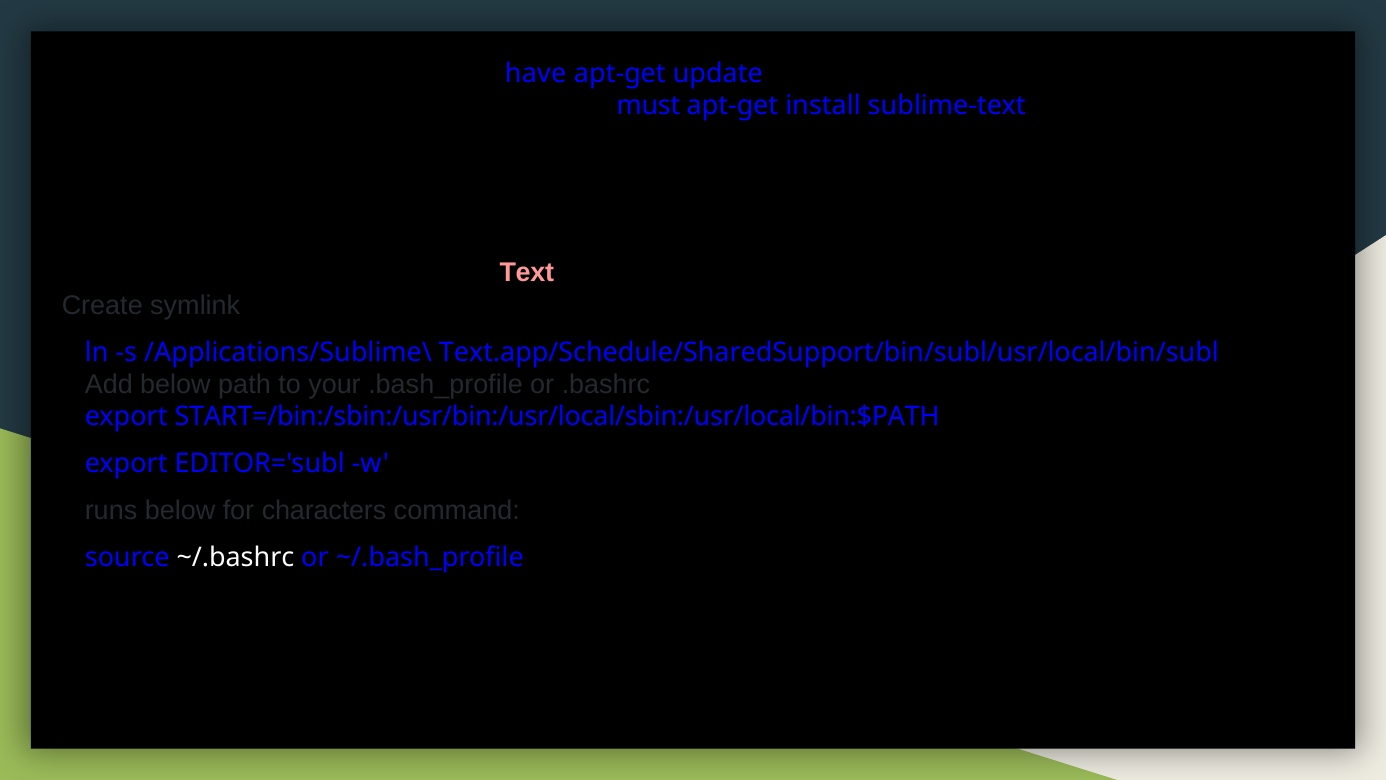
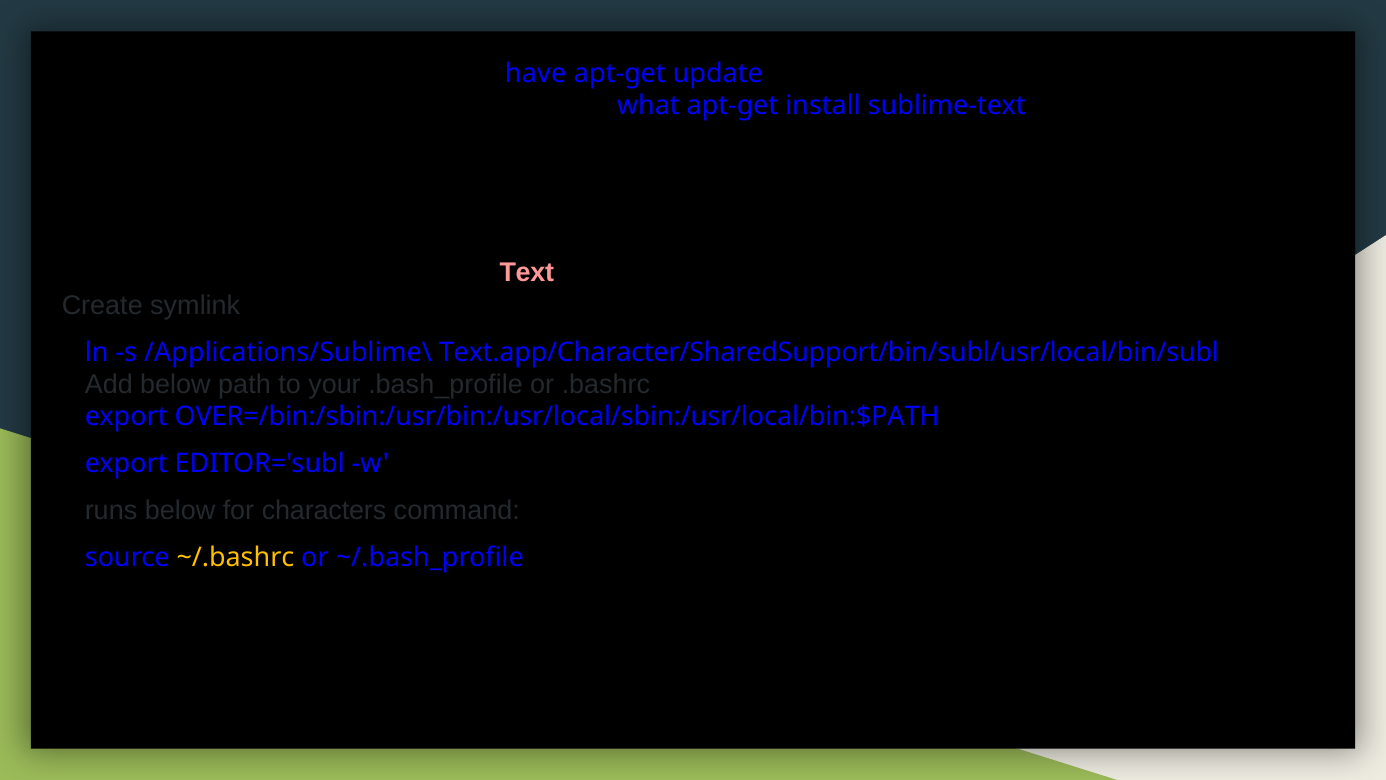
must: must -> what
Text.app/Schedule/SharedSupport/bin/subl/usr/local/bin/subl: Text.app/Schedule/SharedSupport/bin/subl/usr/local/bin/subl -> Text.app/Character/SharedSupport/bin/subl/usr/local/bin/subl
START=/bin:/sbin:/usr/bin:/usr/local/sbin:/usr/local/bin:$PATH: START=/bin:/sbin:/usr/bin:/usr/local/sbin:/usr/local/bin:$PATH -> OVER=/bin:/sbin:/usr/bin:/usr/local/sbin:/usr/local/bin:$PATH
~/.bashrc colour: white -> yellow
